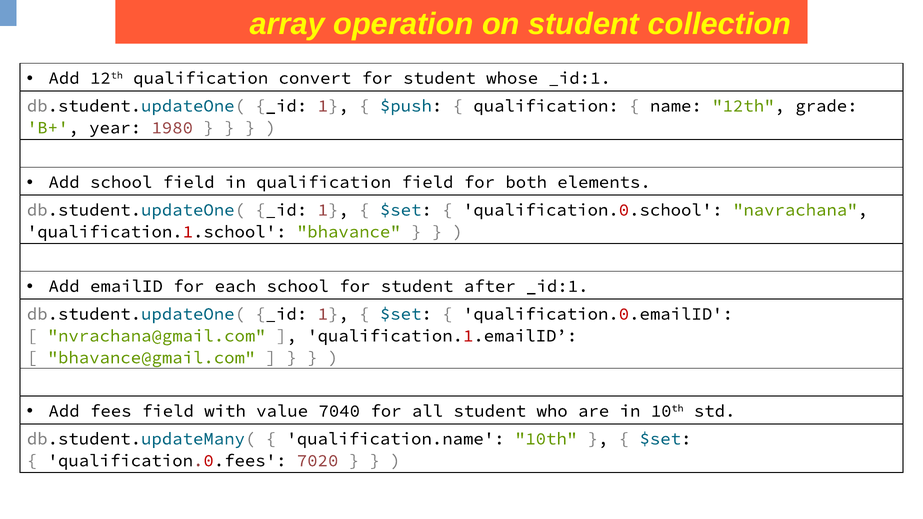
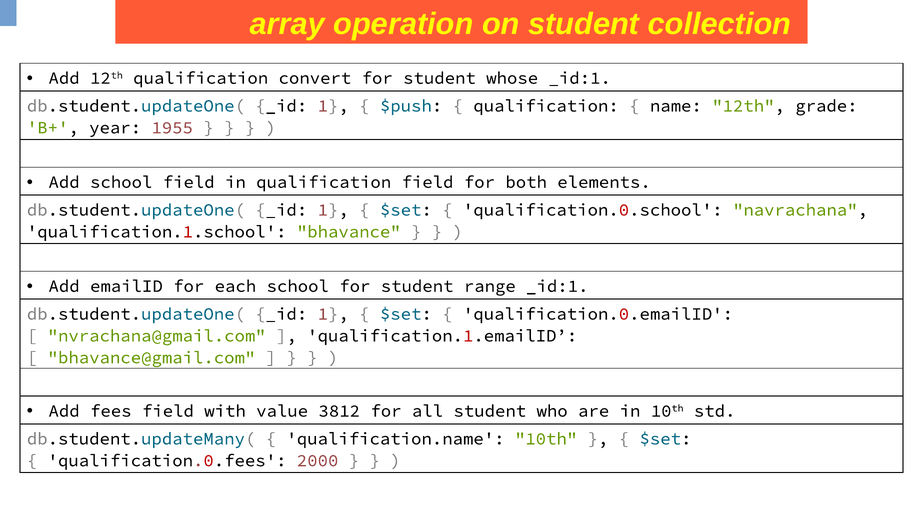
1980: 1980 -> 1955
after: after -> range
7040: 7040 -> 3812
7020: 7020 -> 2000
